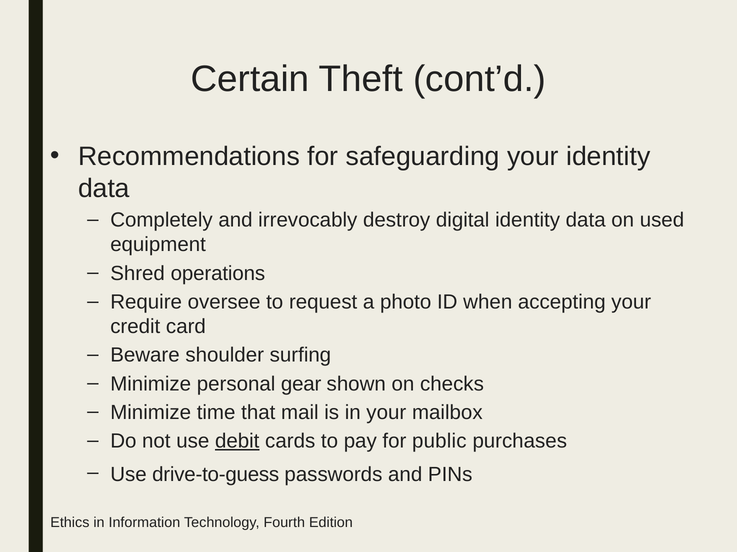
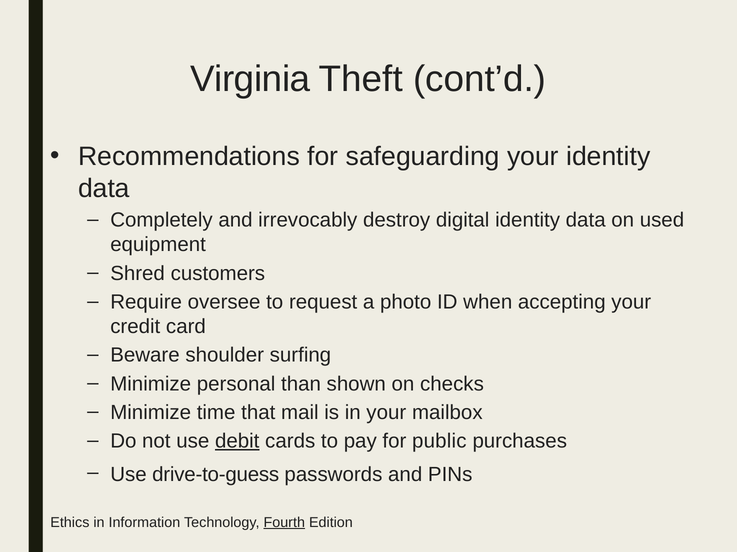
Certain: Certain -> Virginia
operations: operations -> customers
gear: gear -> than
Fourth underline: none -> present
